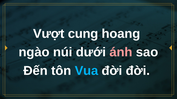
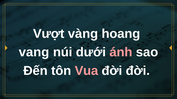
cung: cung -> vàng
ngào: ngào -> vang
Vua colour: light blue -> pink
